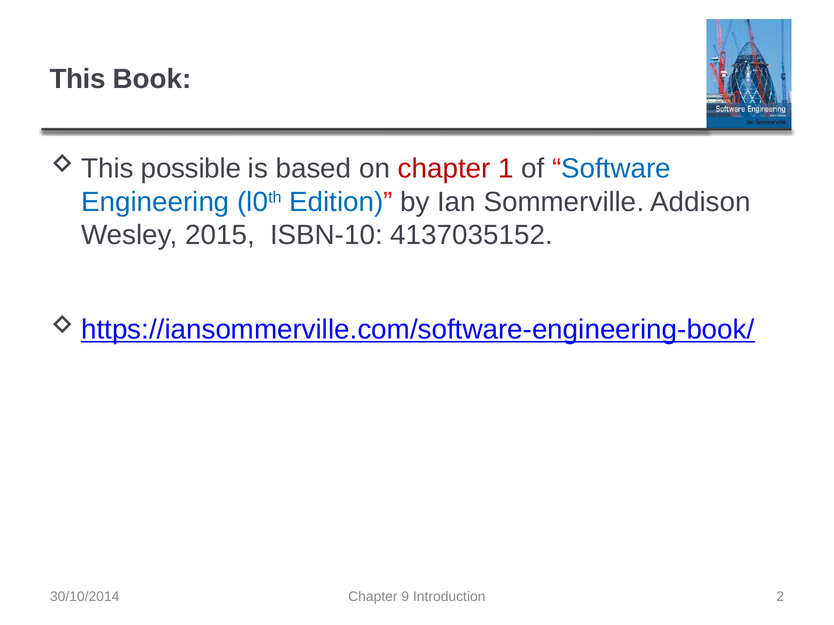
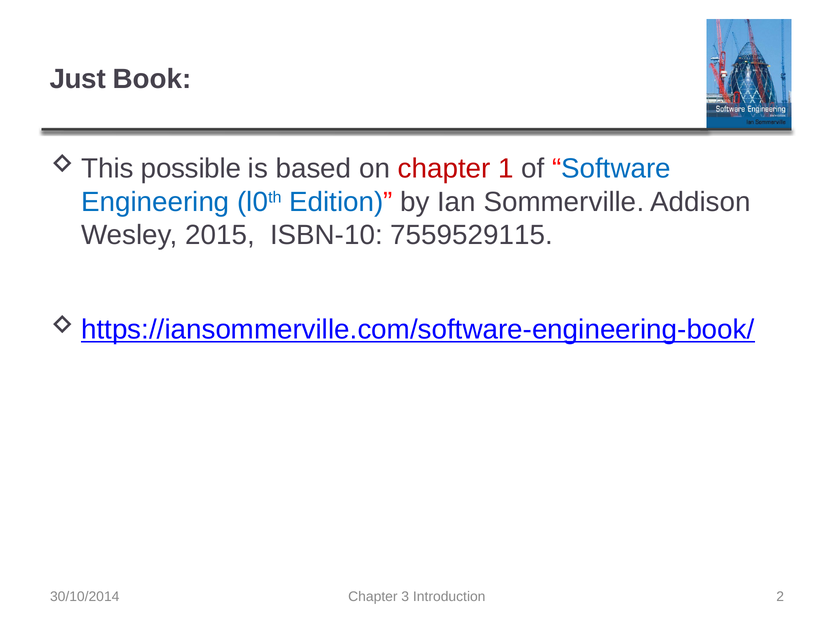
This: This -> Just
4137035152: 4137035152 -> 7559529115
9: 9 -> 3
